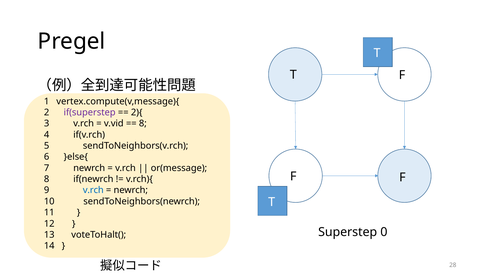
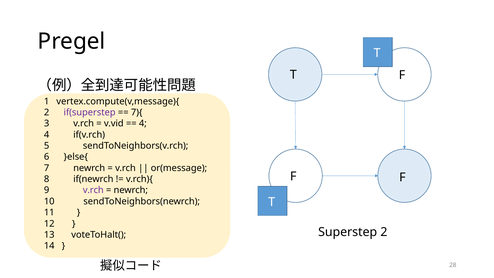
2){: 2){ -> 7){
8 at (143, 123): 8 -> 4
v.rch at (93, 190) colour: blue -> purple
Superstep 0: 0 -> 2
